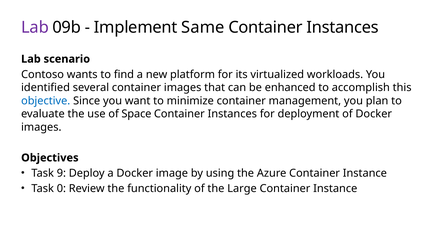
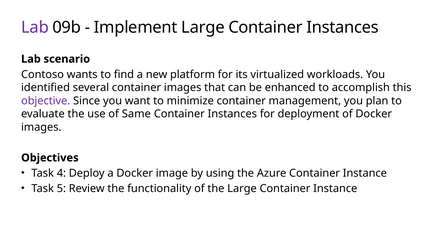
Implement Same: Same -> Large
objective colour: blue -> purple
Space: Space -> Same
9: 9 -> 4
0: 0 -> 5
